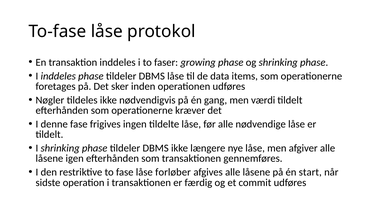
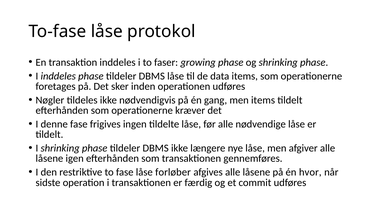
men værdi: værdi -> items
start: start -> hvor
